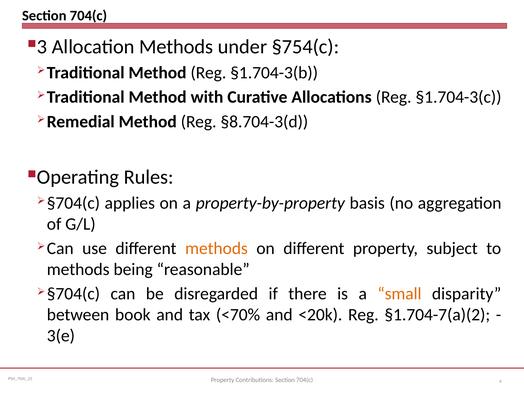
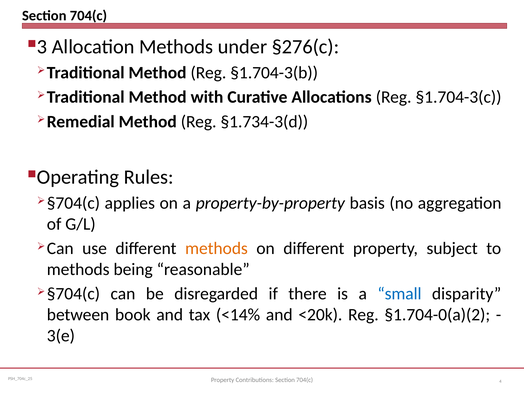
§754(c: §754(c -> §276(c
§8.704-3(d: §8.704-3(d -> §1.734-3(d
small colour: orange -> blue
<70%: <70% -> <14%
§1.704-7(a)(2: §1.704-7(a)(2 -> §1.704-0(a)(2
